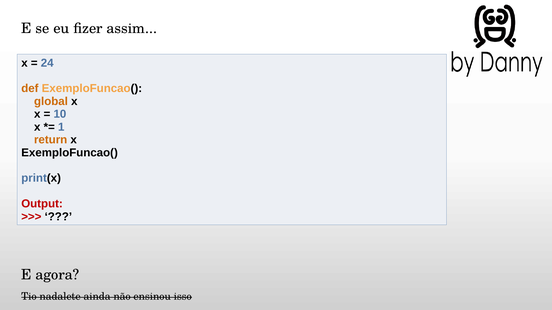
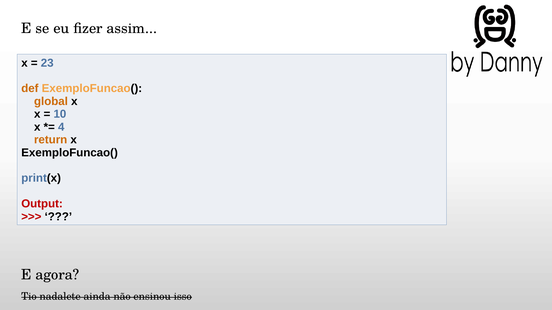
24: 24 -> 23
1: 1 -> 4
